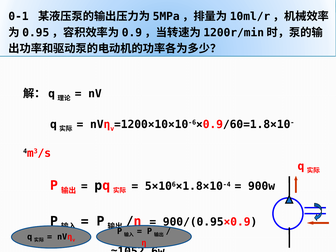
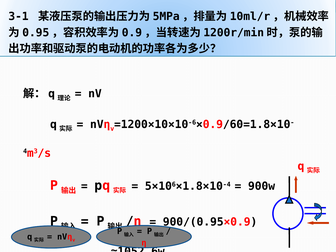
0-1: 0-1 -> 3-1
